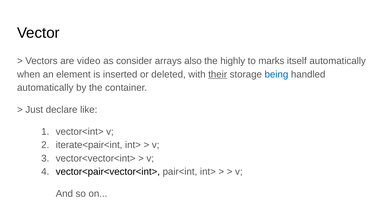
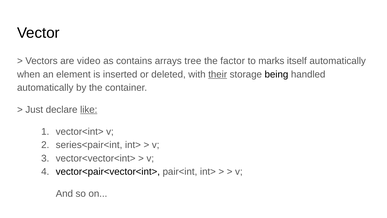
consider: consider -> contains
also: also -> tree
highly: highly -> factor
being colour: blue -> black
like underline: none -> present
iterate<pair<int: iterate<pair<int -> series<pair<int
